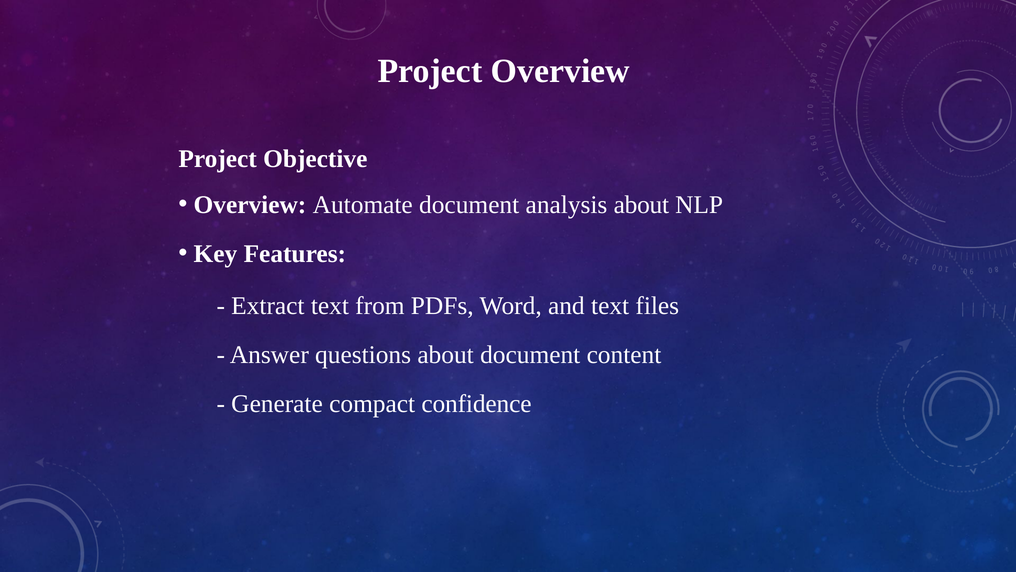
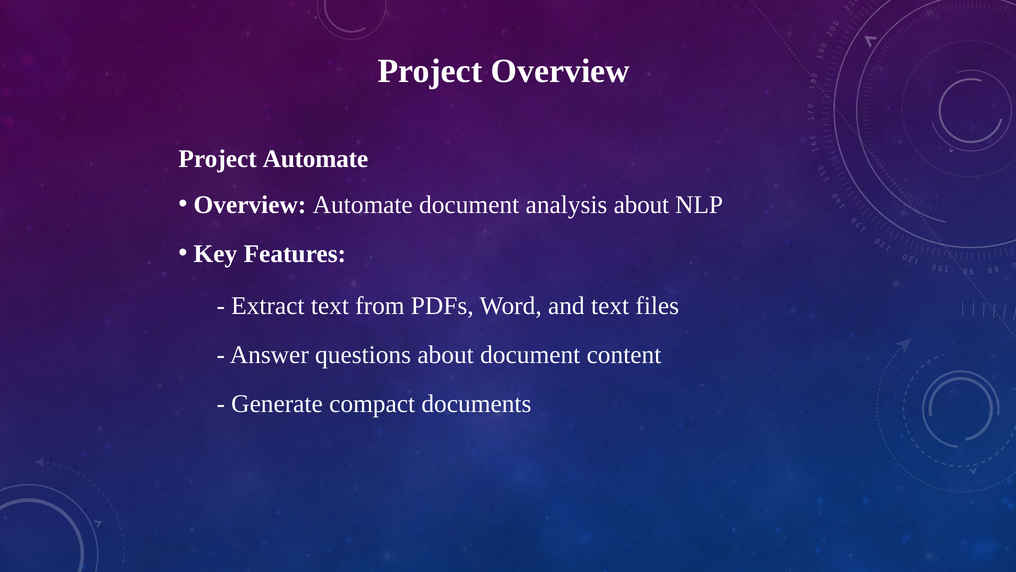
Project Objective: Objective -> Automate
confidence: confidence -> documents
